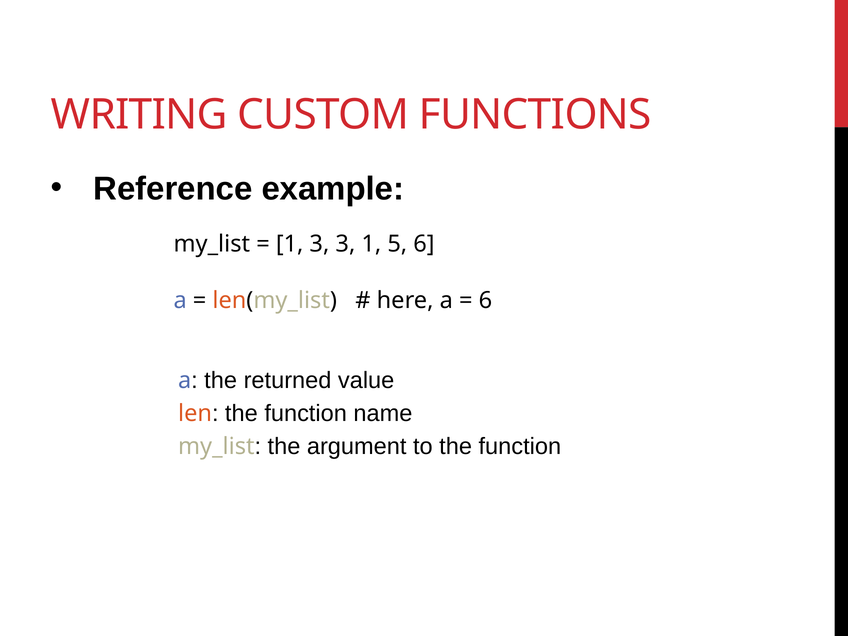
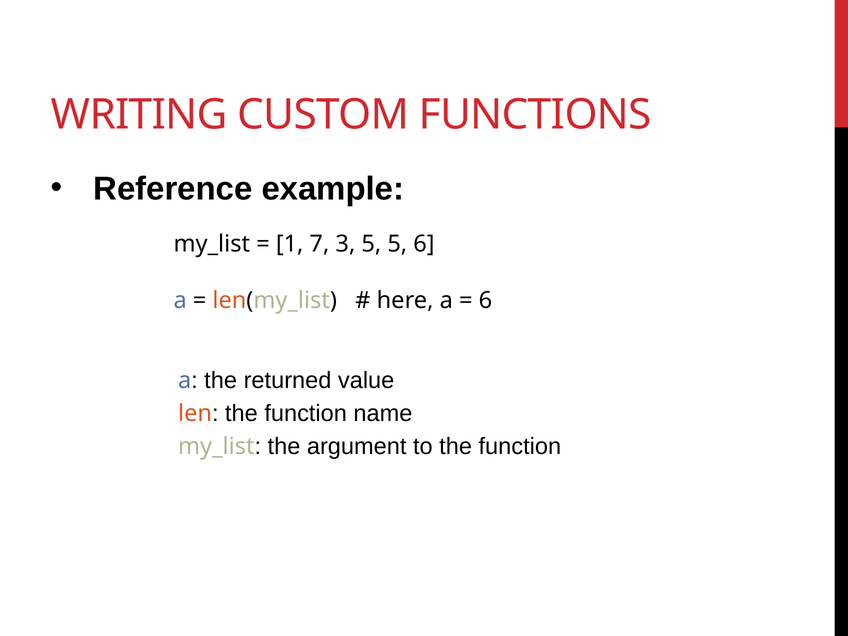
1 3: 3 -> 7
3 1: 1 -> 5
